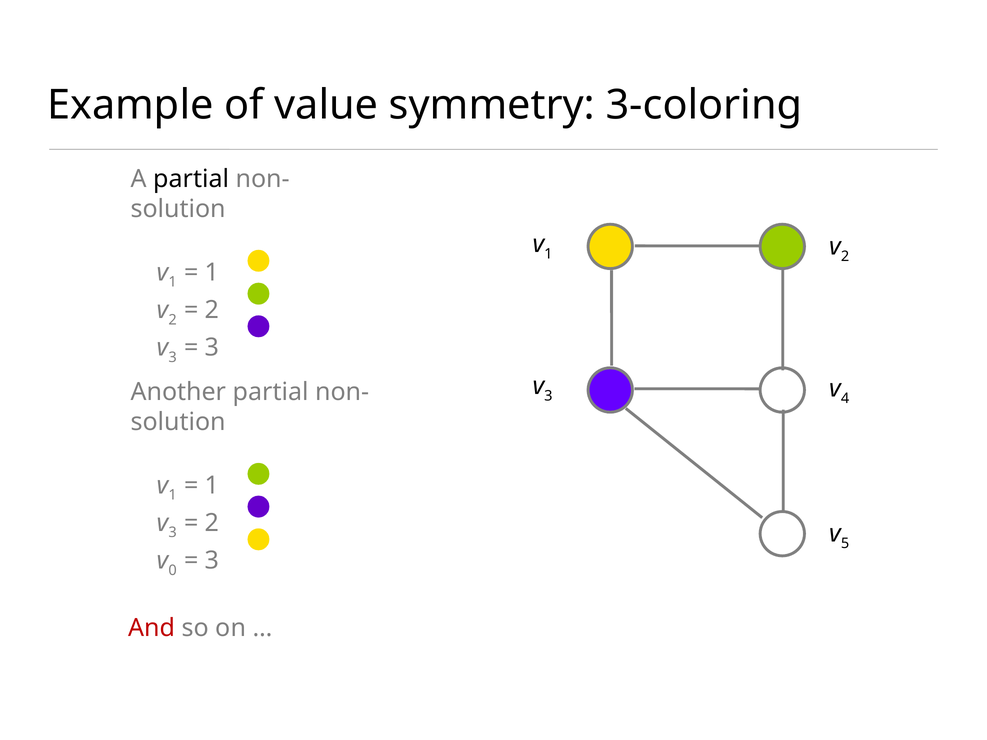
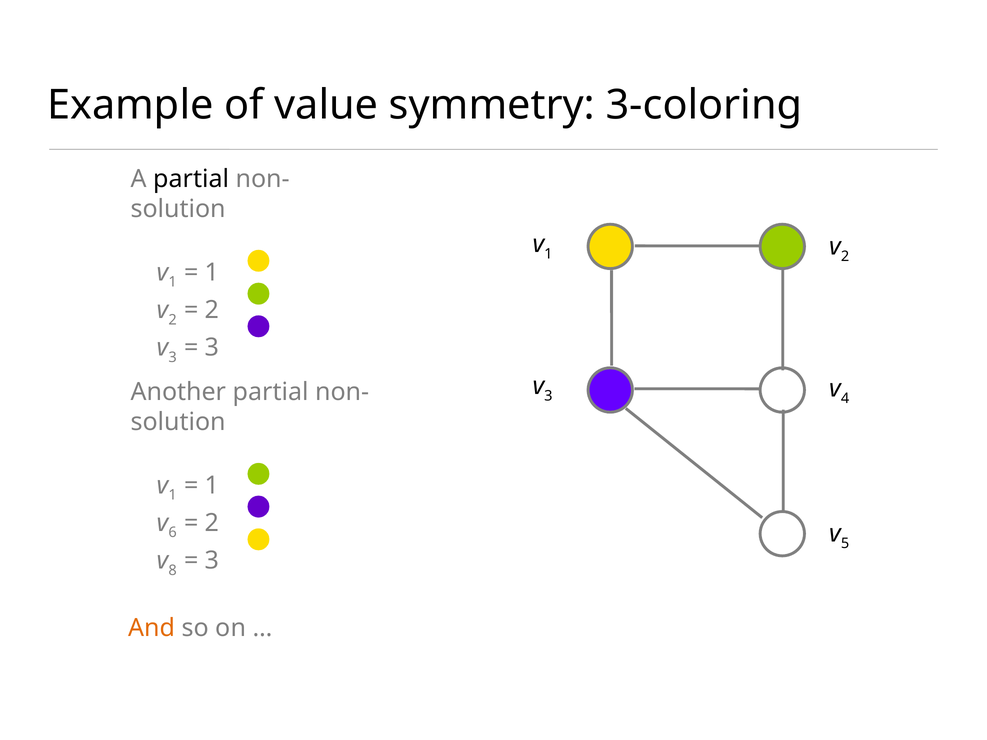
3 at (173, 533): 3 -> 6
0: 0 -> 8
And colour: red -> orange
